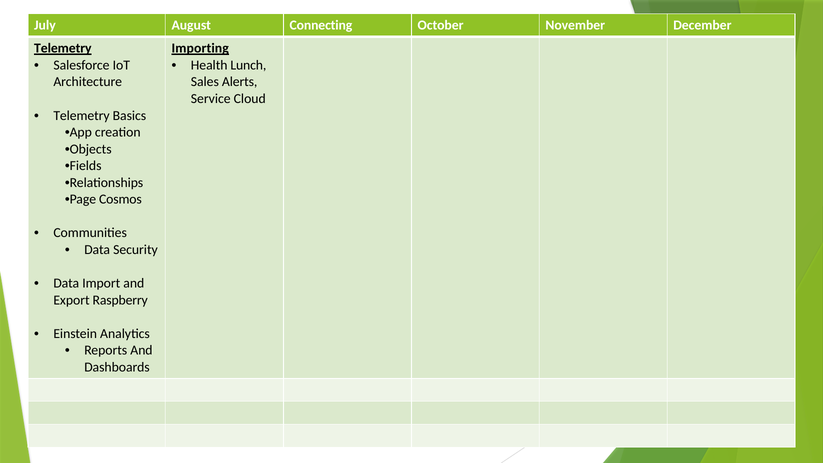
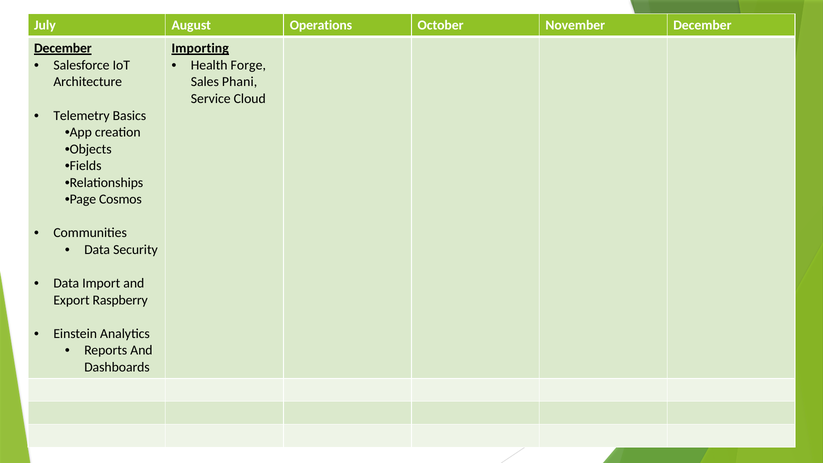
Connecting: Connecting -> Operations
Telemetry at (63, 48): Telemetry -> December
Lunch: Lunch -> Forge
Alerts: Alerts -> Phani
